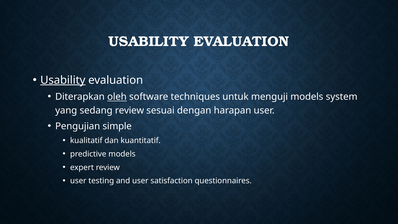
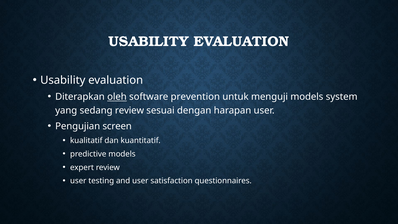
Usability at (63, 80) underline: present -> none
techniques: techniques -> prevention
simple: simple -> screen
